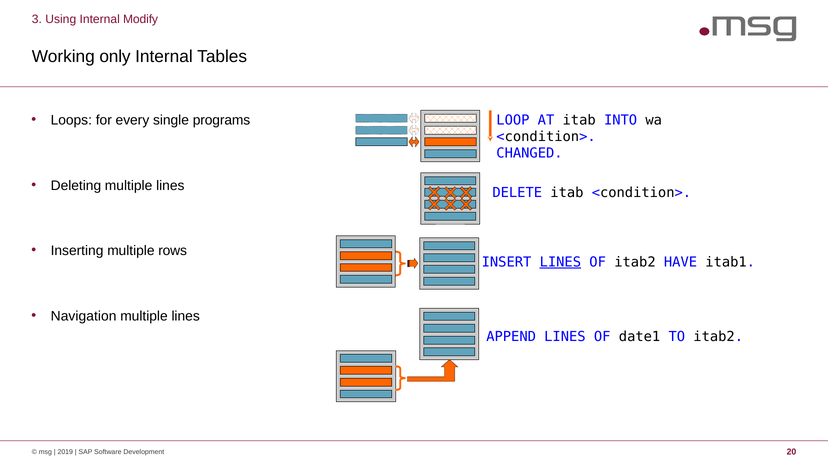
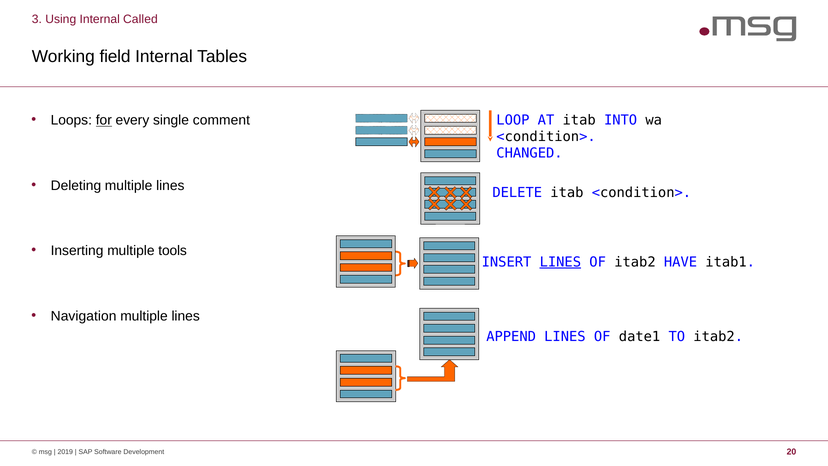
Modify: Modify -> Called
only: only -> field
for underline: none -> present
programs: programs -> comment
rows: rows -> tools
